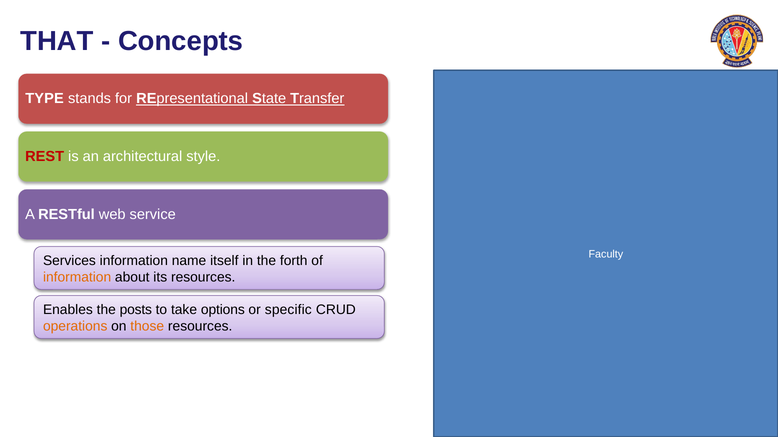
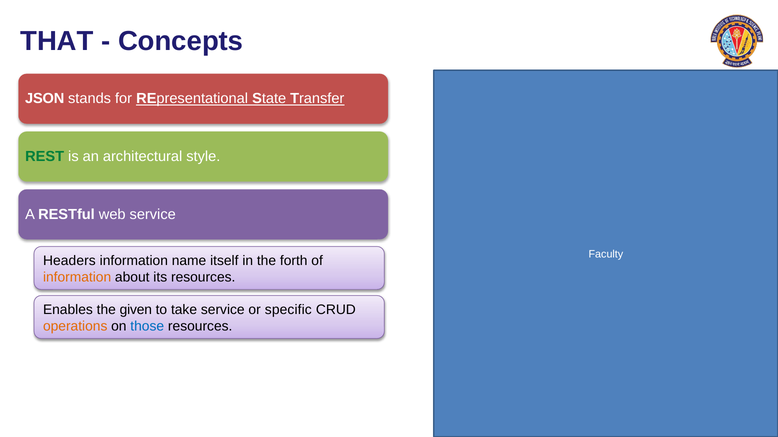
TYPE: TYPE -> JSON
REST colour: red -> green
Services: Services -> Headers
posts: posts -> given
take options: options -> service
those colour: orange -> blue
